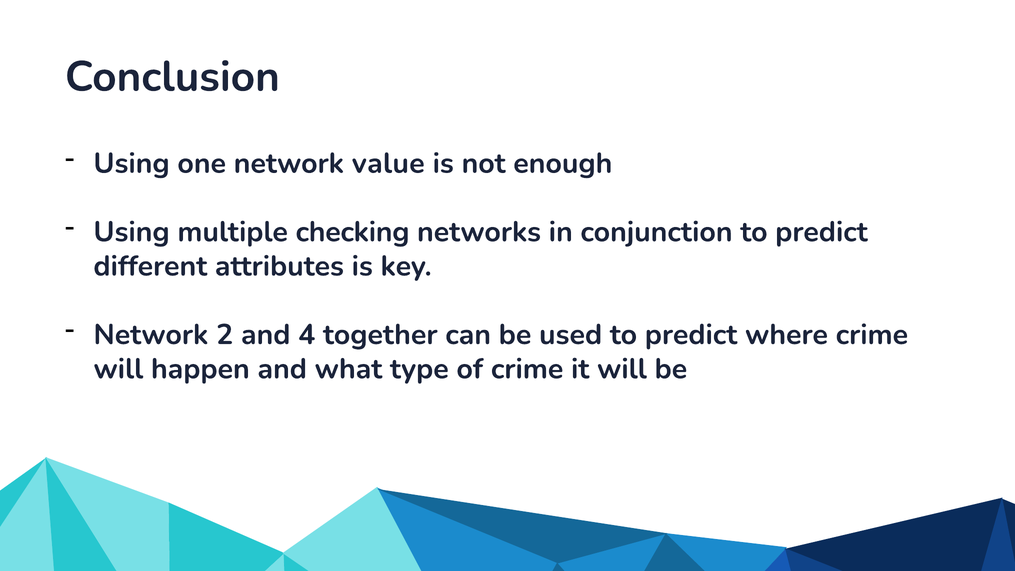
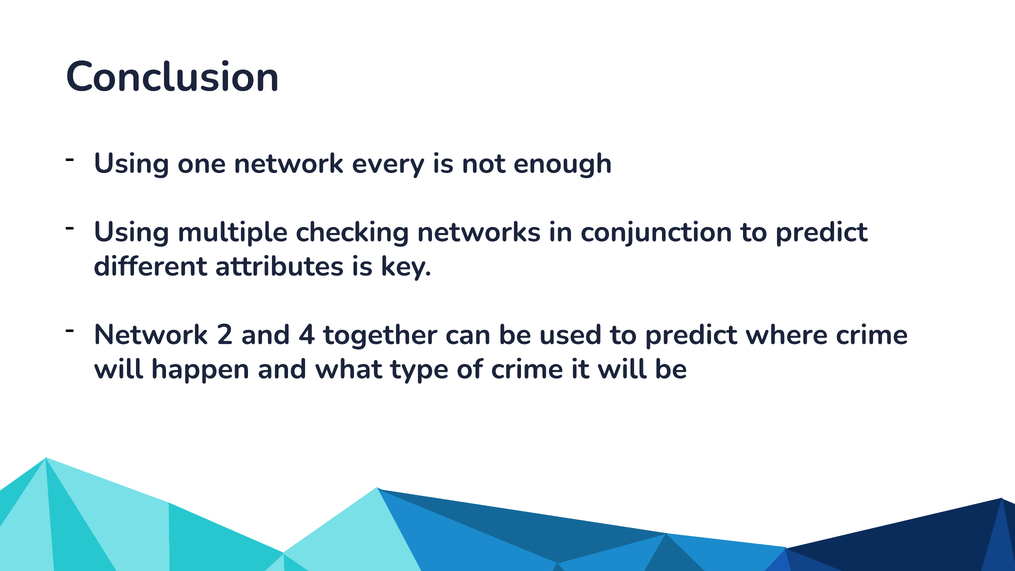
value: value -> every
